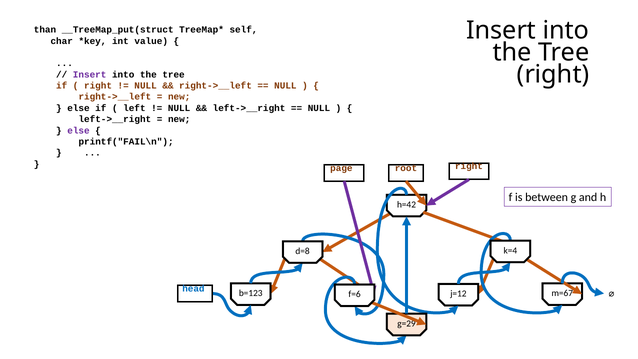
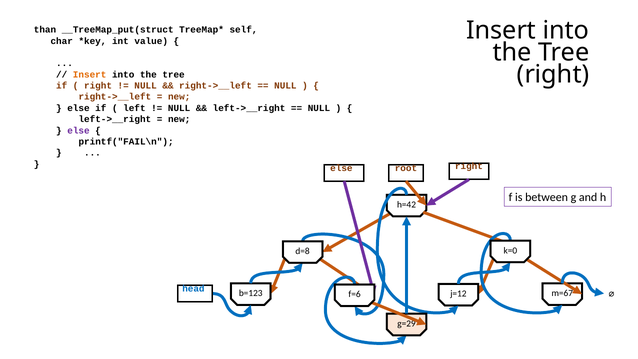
Insert at (90, 75) colour: purple -> orange
page at (341, 168): page -> else
k=4: k=4 -> k=0
